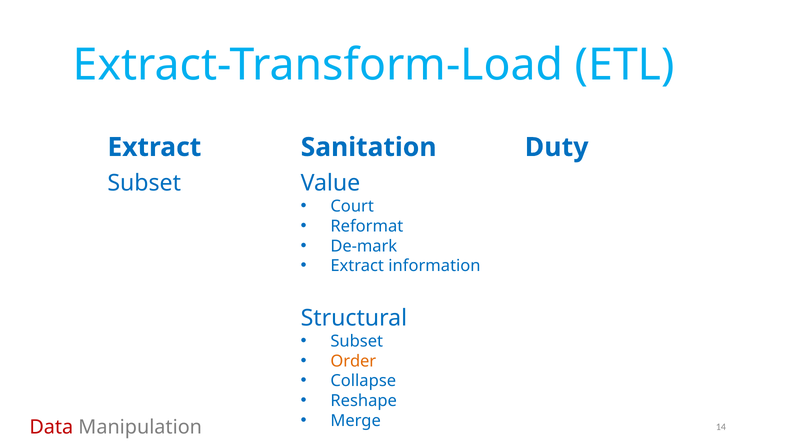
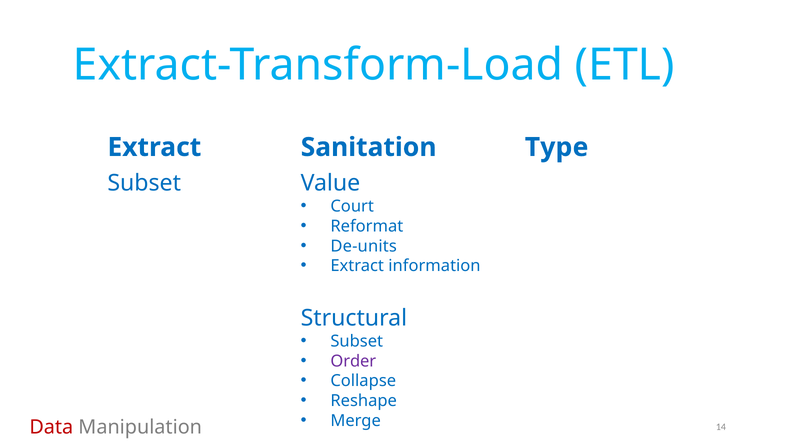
Duty: Duty -> Type
De-mark: De-mark -> De-units
Order colour: orange -> purple
